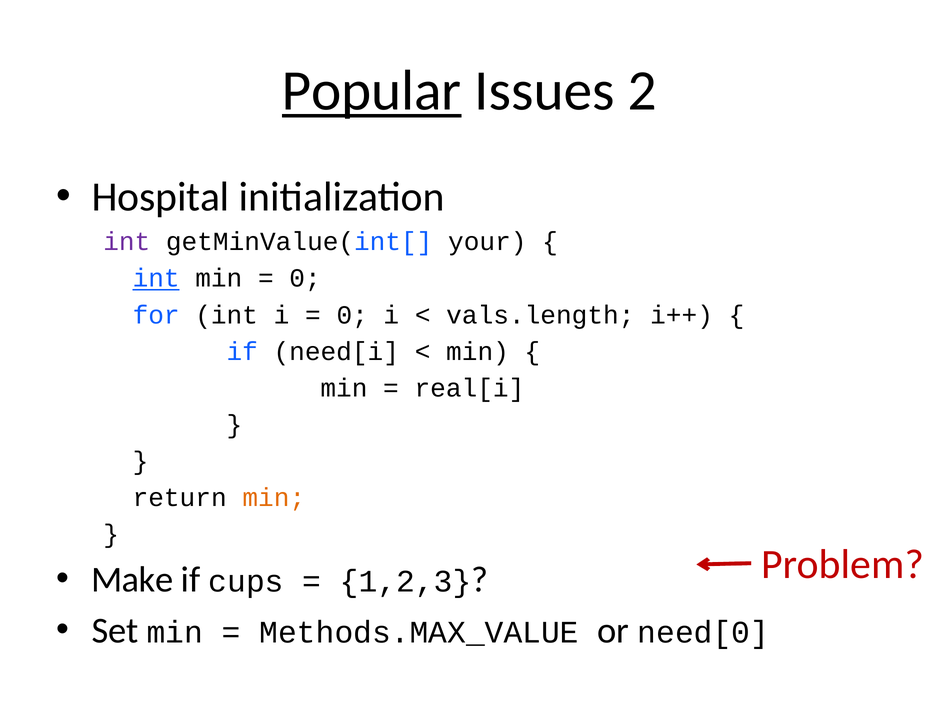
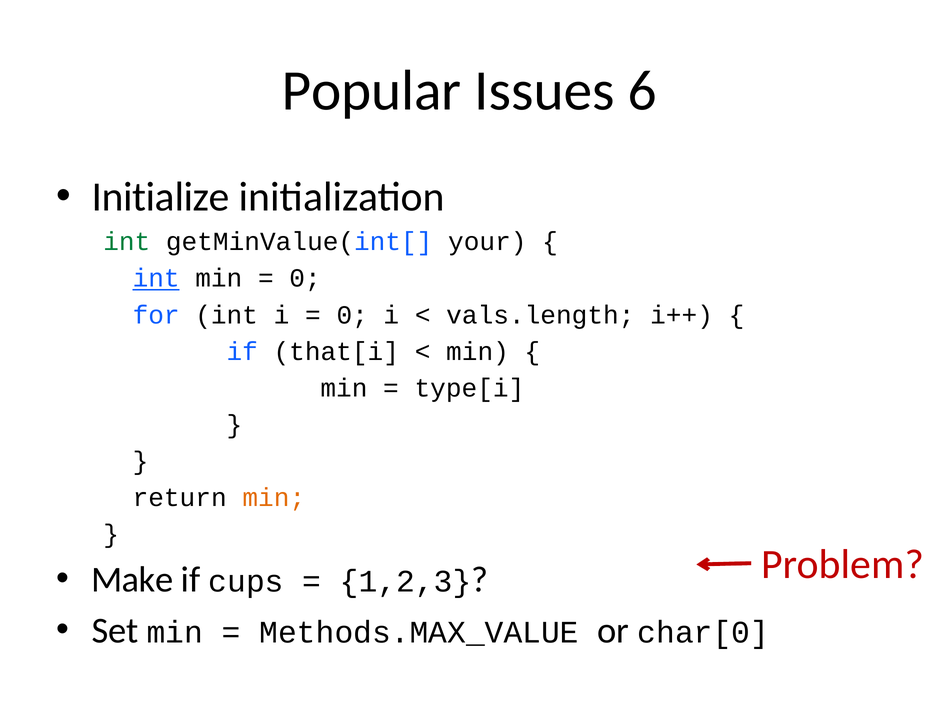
Popular underline: present -> none
2: 2 -> 6
Hospital: Hospital -> Initialize
int at (127, 242) colour: purple -> green
need[i: need[i -> that[i
real[i: real[i -> type[i
need[0: need[0 -> char[0
